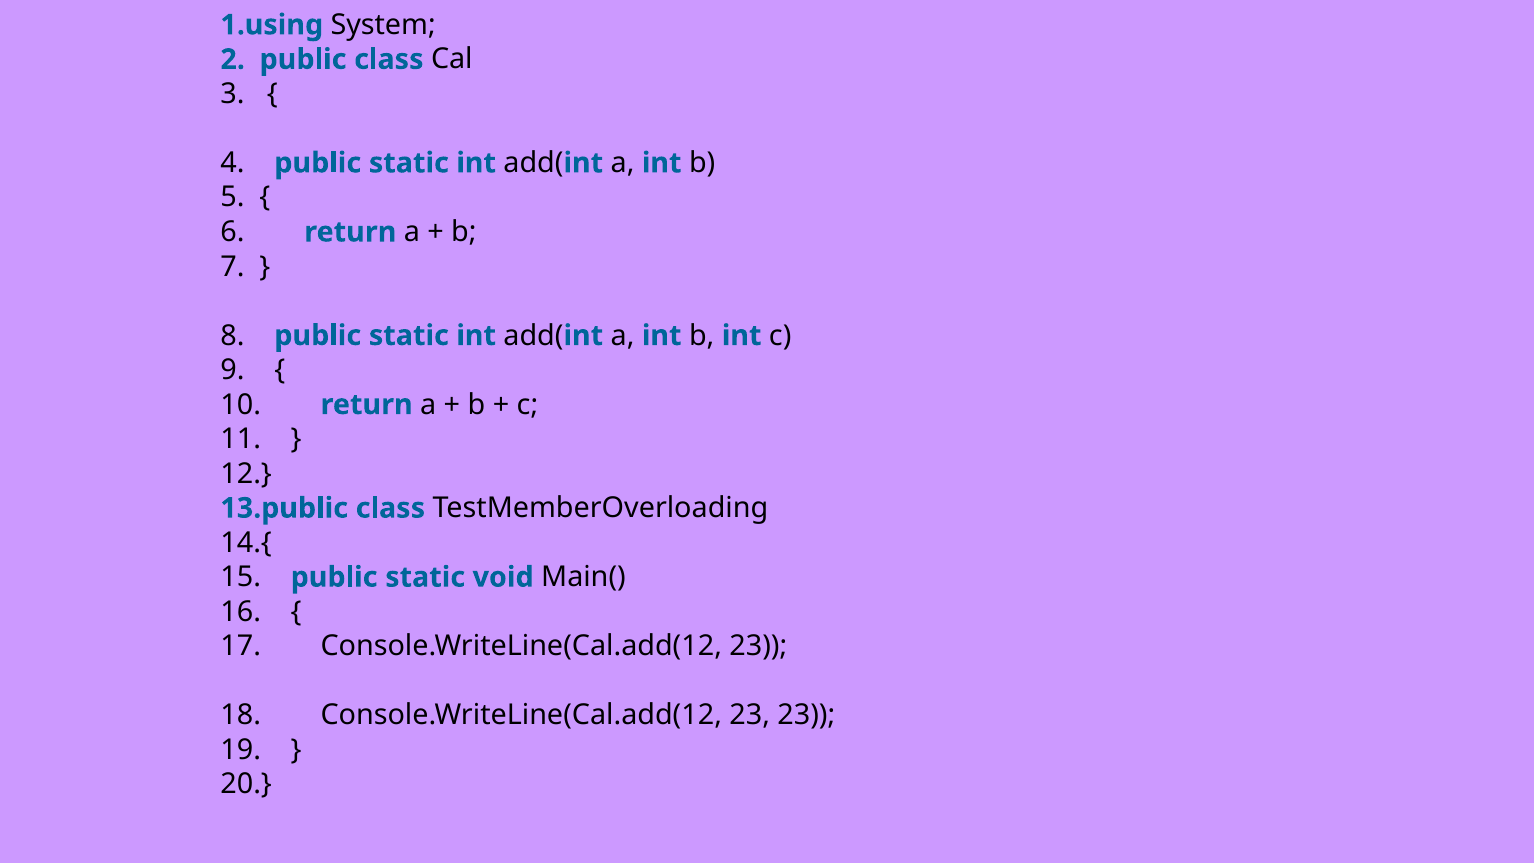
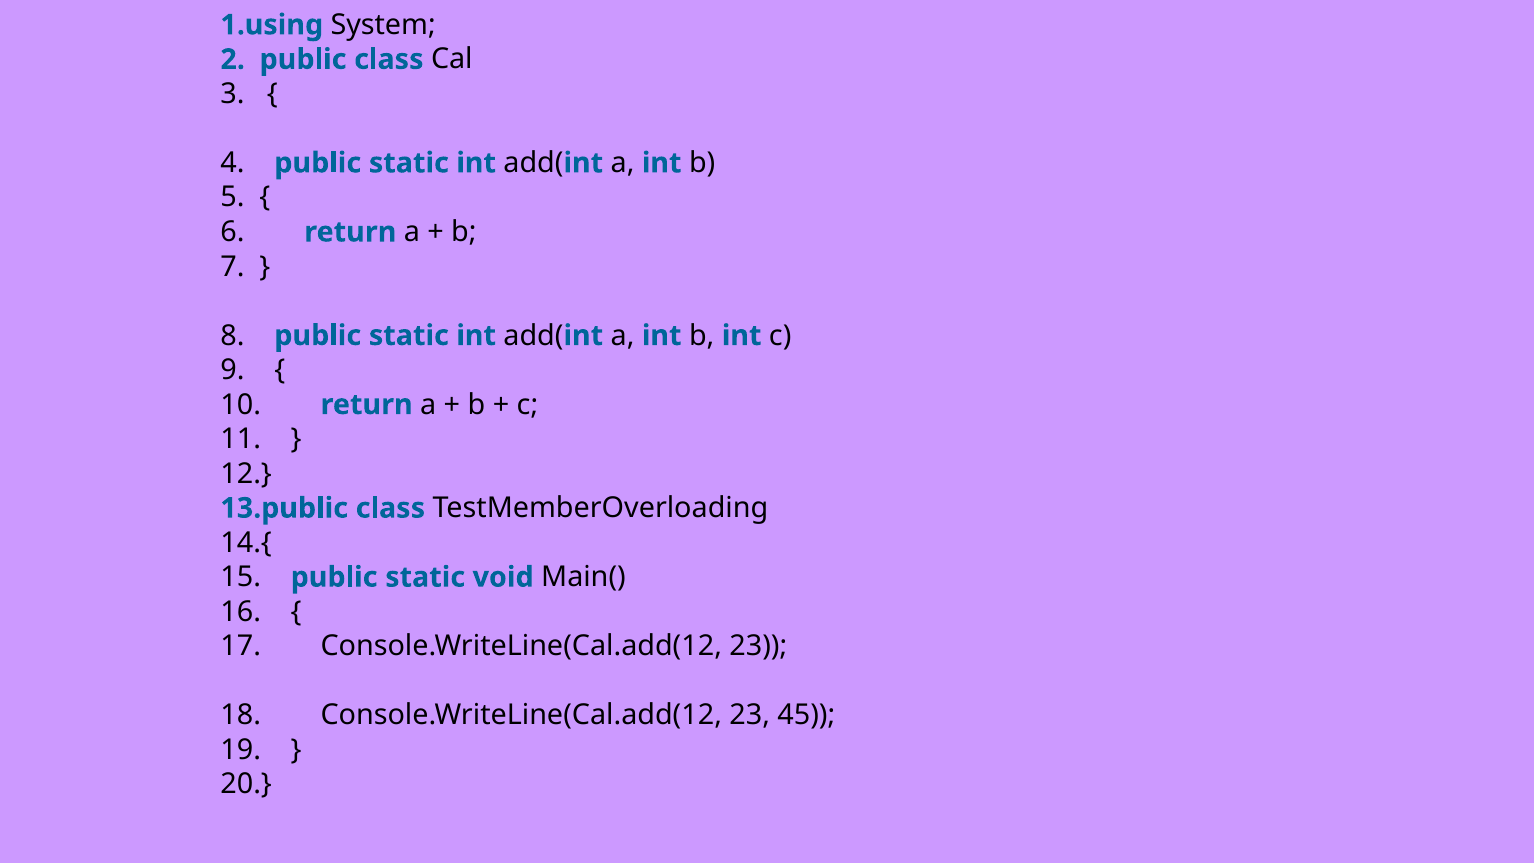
23 23: 23 -> 45
